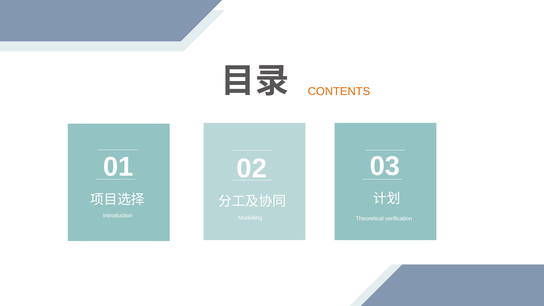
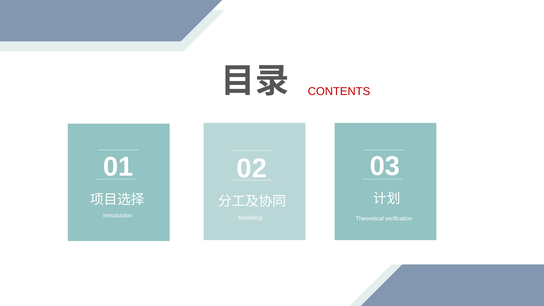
CONTENTS colour: orange -> red
